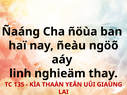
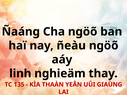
Cha ñöùa: ñöùa -> ngöõ
